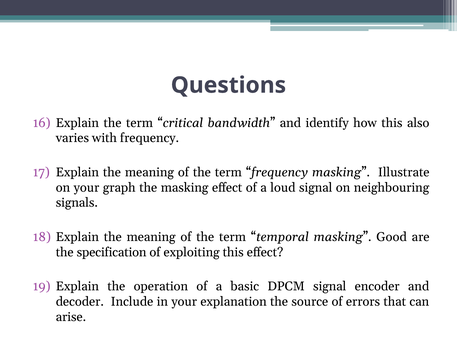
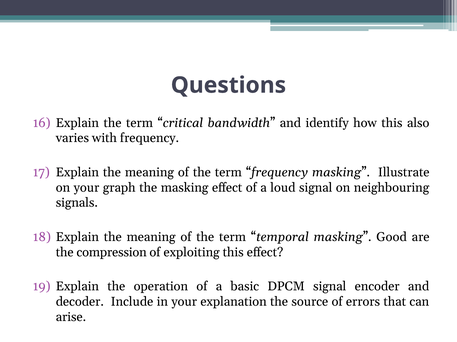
specification: specification -> compression
